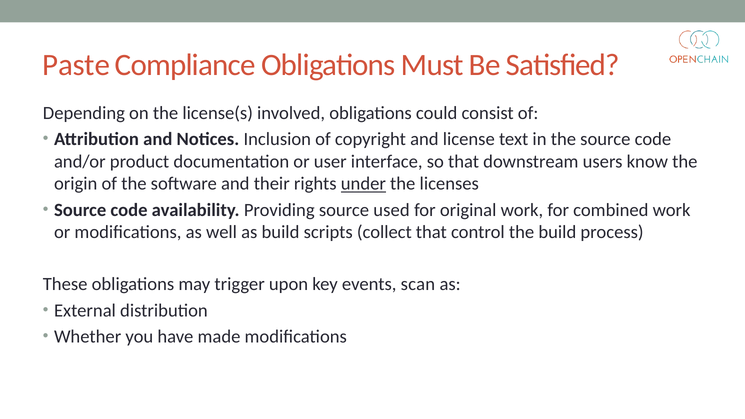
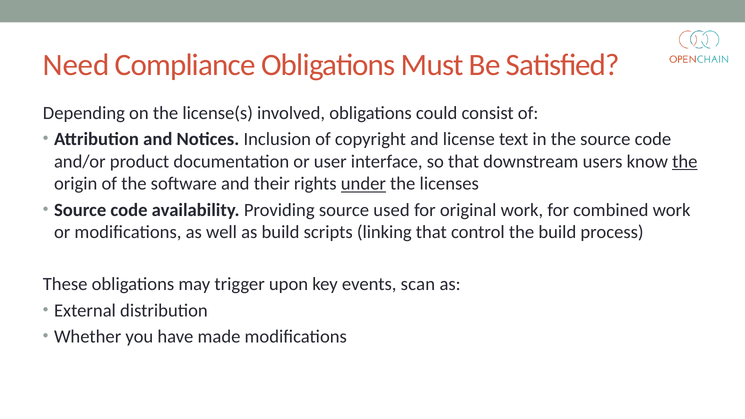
Paste: Paste -> Need
the at (685, 161) underline: none -> present
collect: collect -> linking
